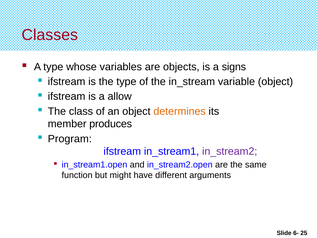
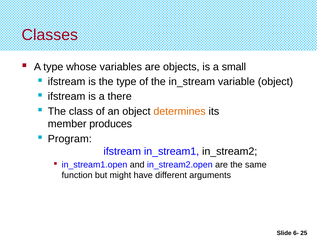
signs: signs -> small
allow: allow -> there
in_stream2 colour: purple -> black
